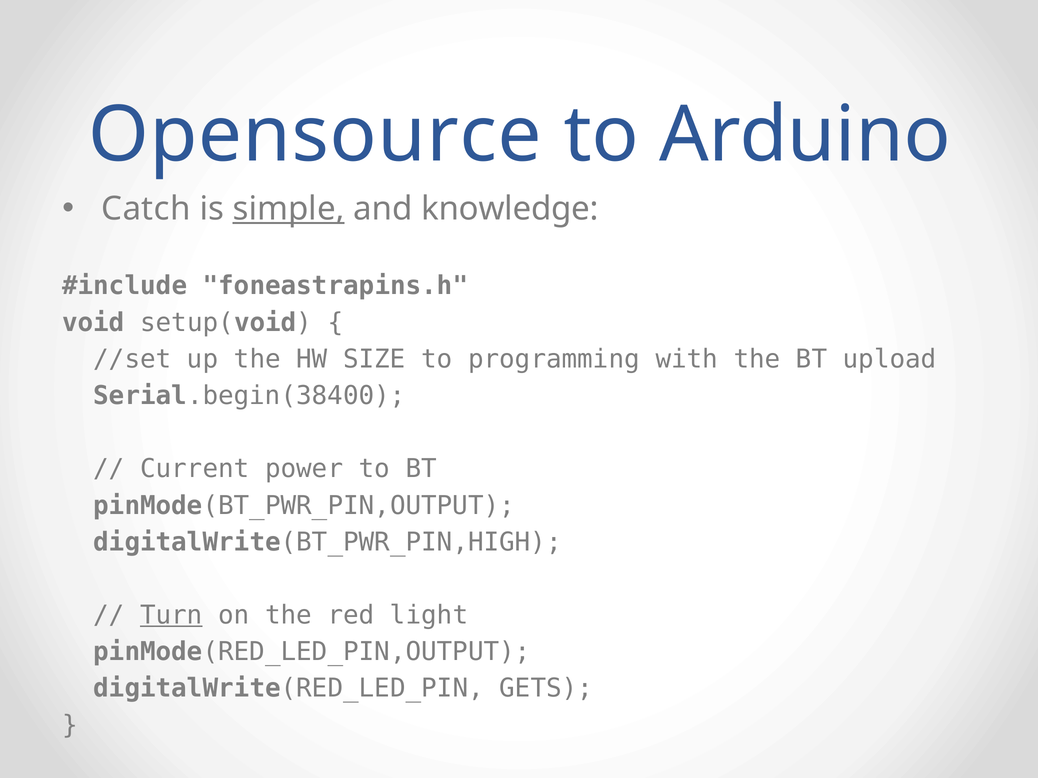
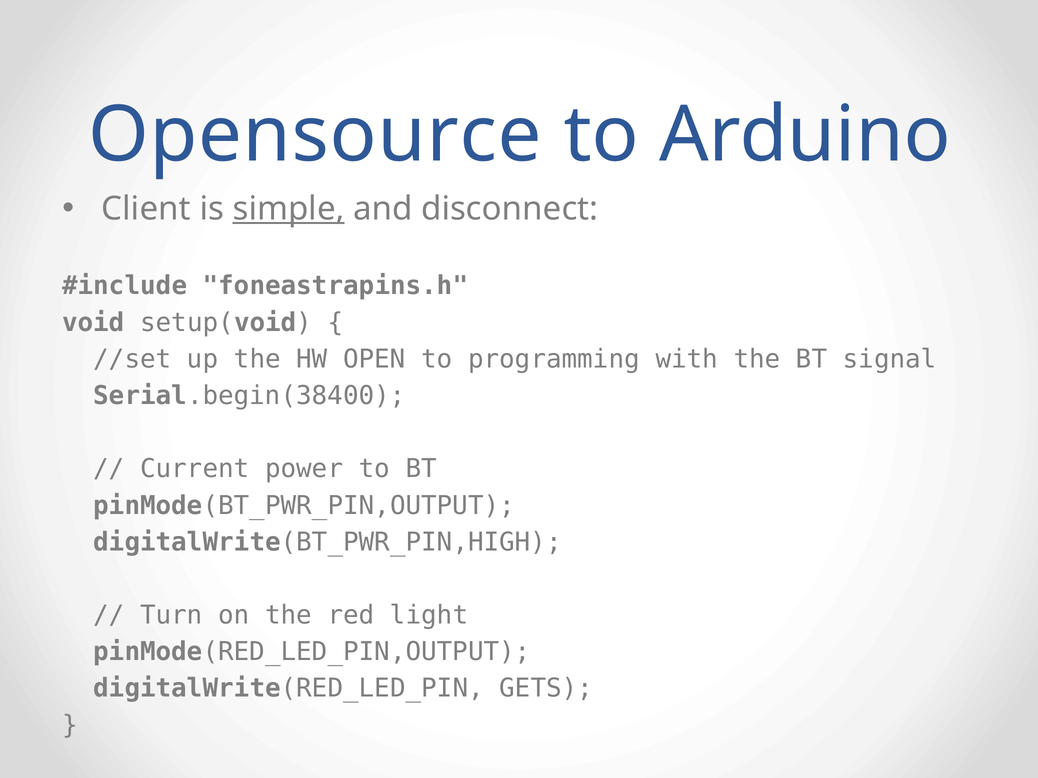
Catch: Catch -> Client
knowledge: knowledge -> disconnect
SIZE: SIZE -> OPEN
upload: upload -> signal
Turn underline: present -> none
